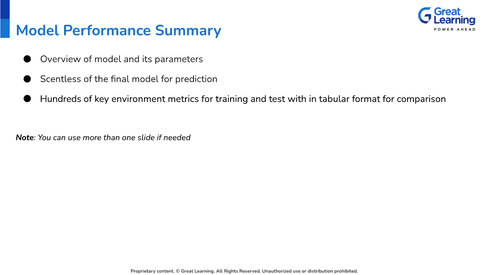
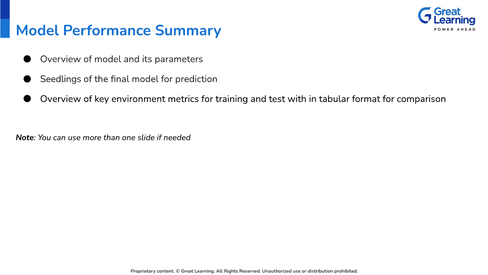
Scentless: Scentless -> Seedlings
Hundreds at (61, 99): Hundreds -> Overview
